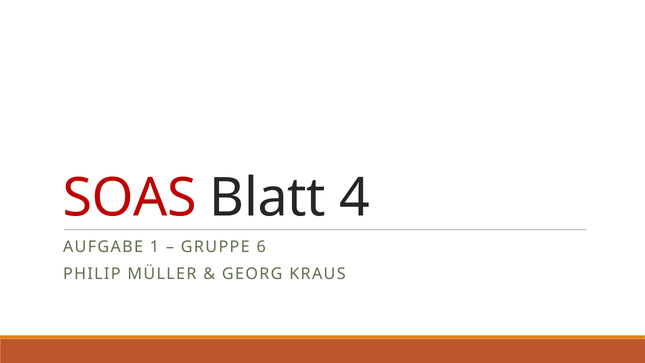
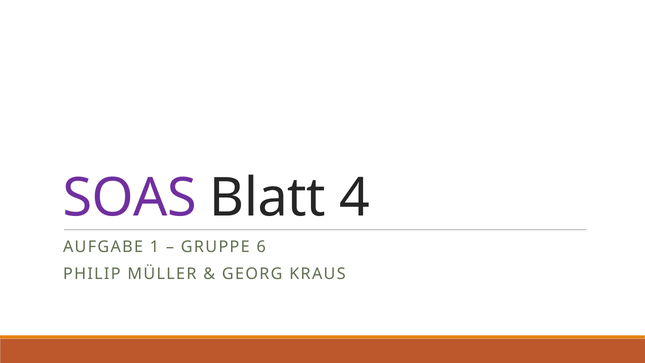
SOAS colour: red -> purple
